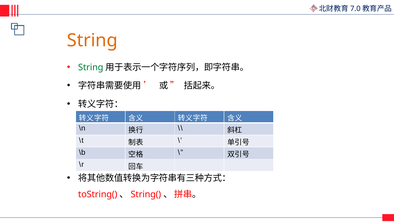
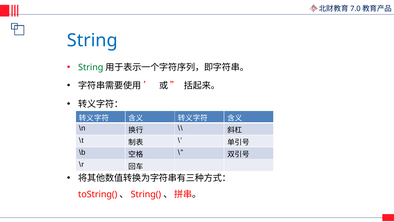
String at (92, 40) colour: orange -> blue
